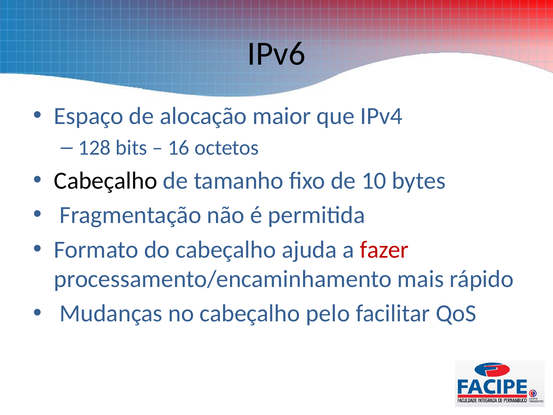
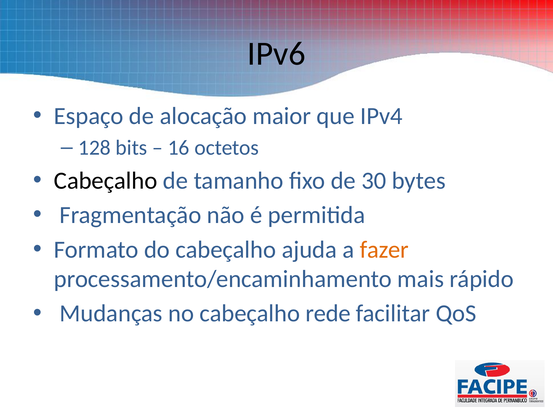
10: 10 -> 30
fazer colour: red -> orange
pelo: pelo -> rede
